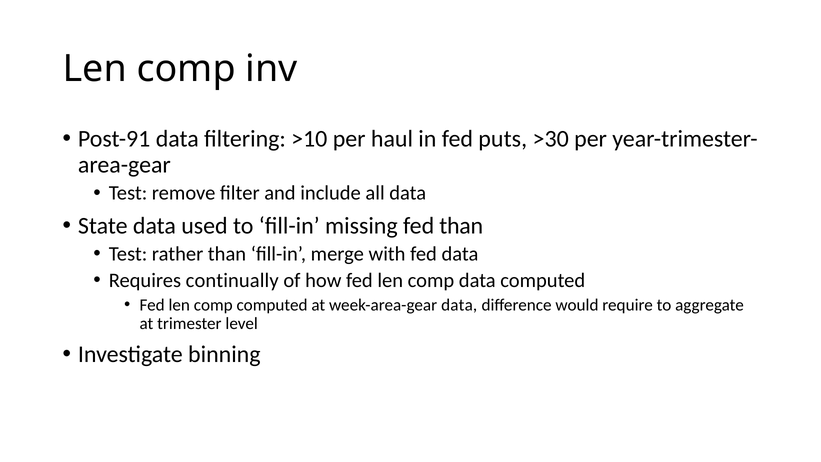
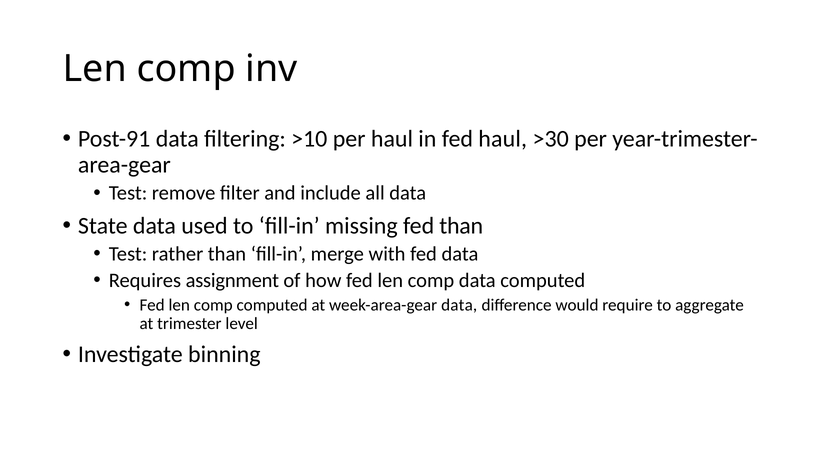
fed puts: puts -> haul
continually: continually -> assignment
